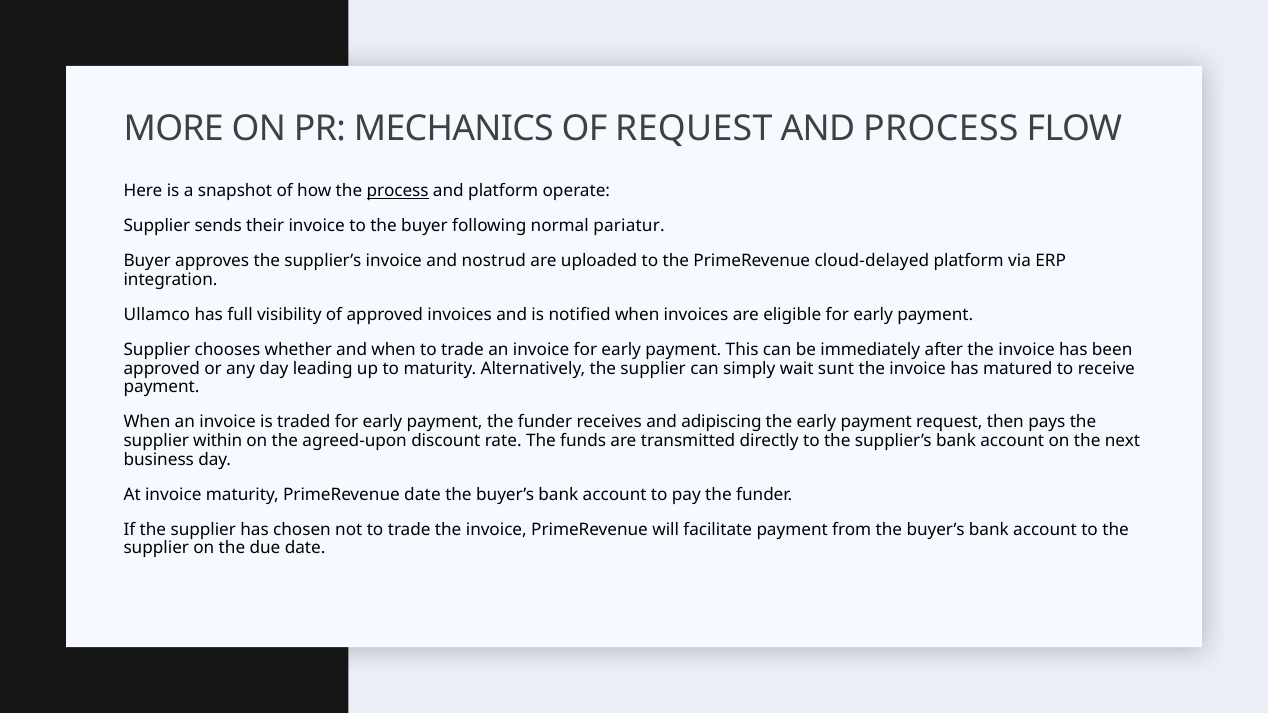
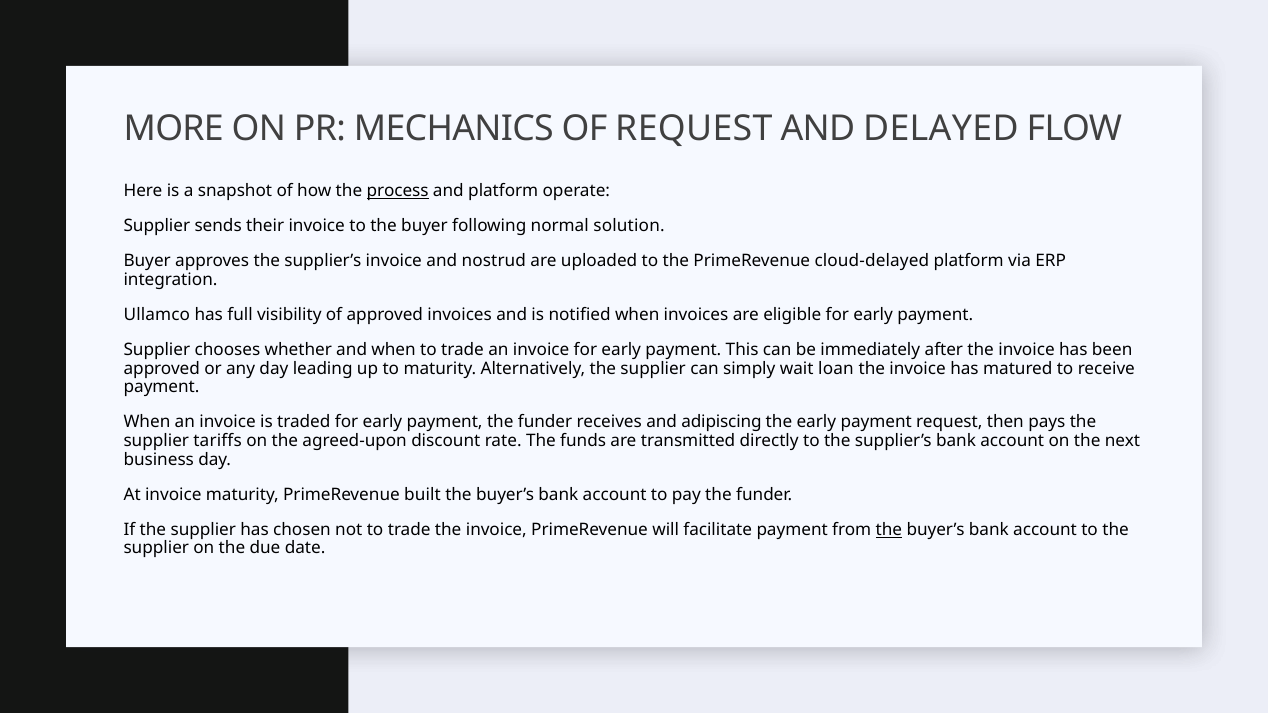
AND PROCESS: PROCESS -> DELAYED
pariatur: pariatur -> solution
sunt: sunt -> loan
within: within -> tariffs
PrimeRevenue date: date -> built
the at (889, 530) underline: none -> present
